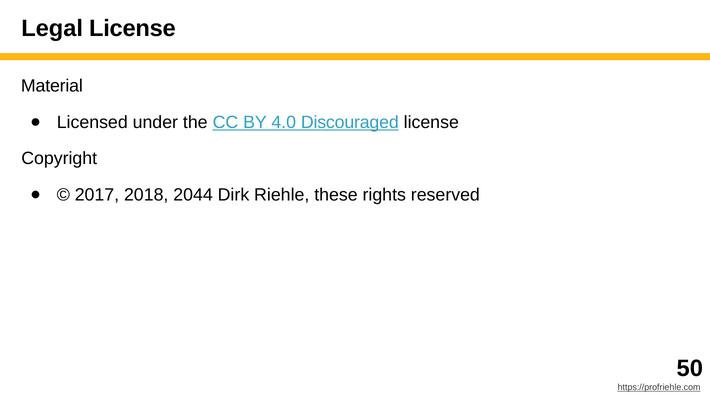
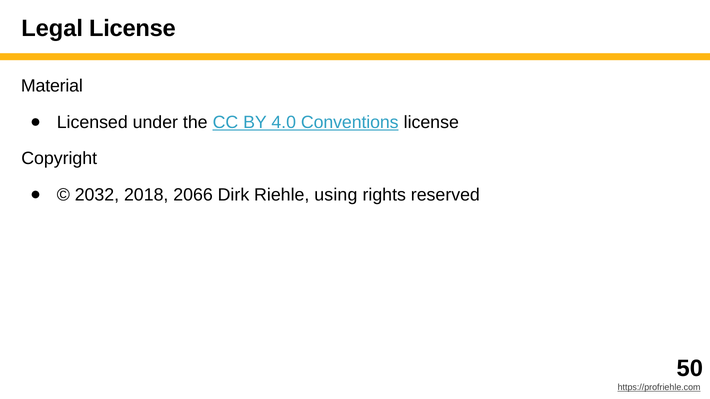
Discouraged: Discouraged -> Conventions
2017: 2017 -> 2032
2044: 2044 -> 2066
these: these -> using
